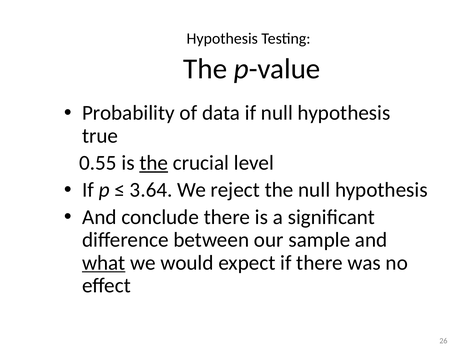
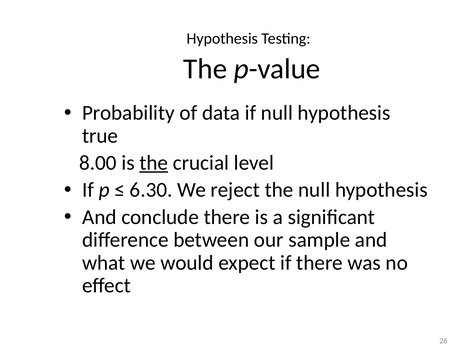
0.55: 0.55 -> 8.00
3.64: 3.64 -> 6.30
what underline: present -> none
